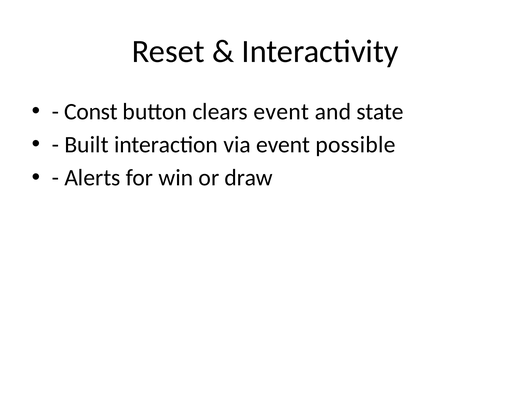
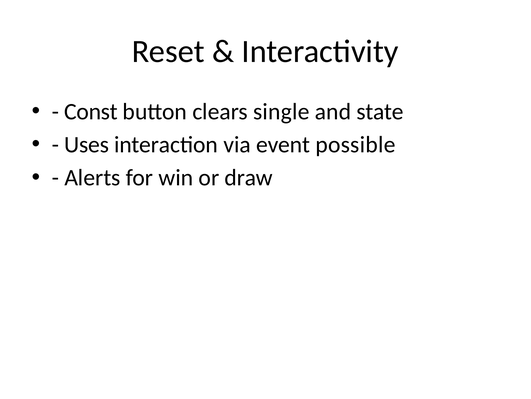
clears event: event -> single
Built: Built -> Uses
